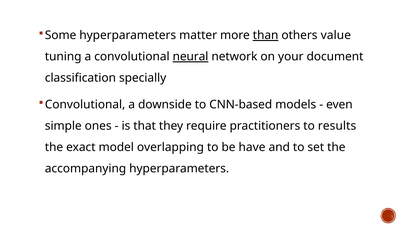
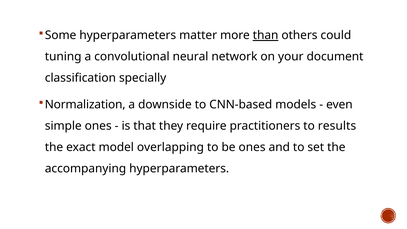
value: value -> could
neural underline: present -> none
Convolutional at (85, 104): Convolutional -> Normalization
be have: have -> ones
